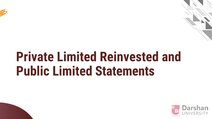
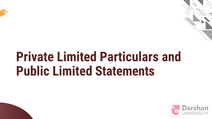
Reinvested: Reinvested -> Particulars
